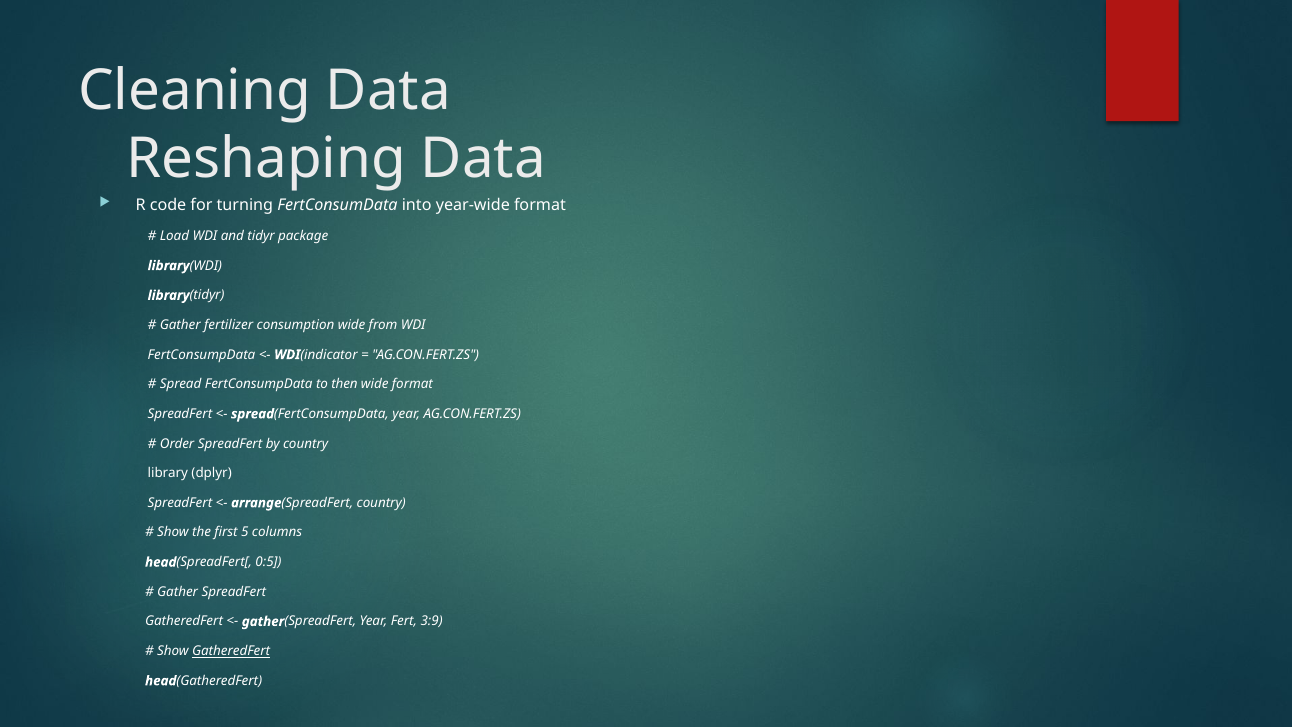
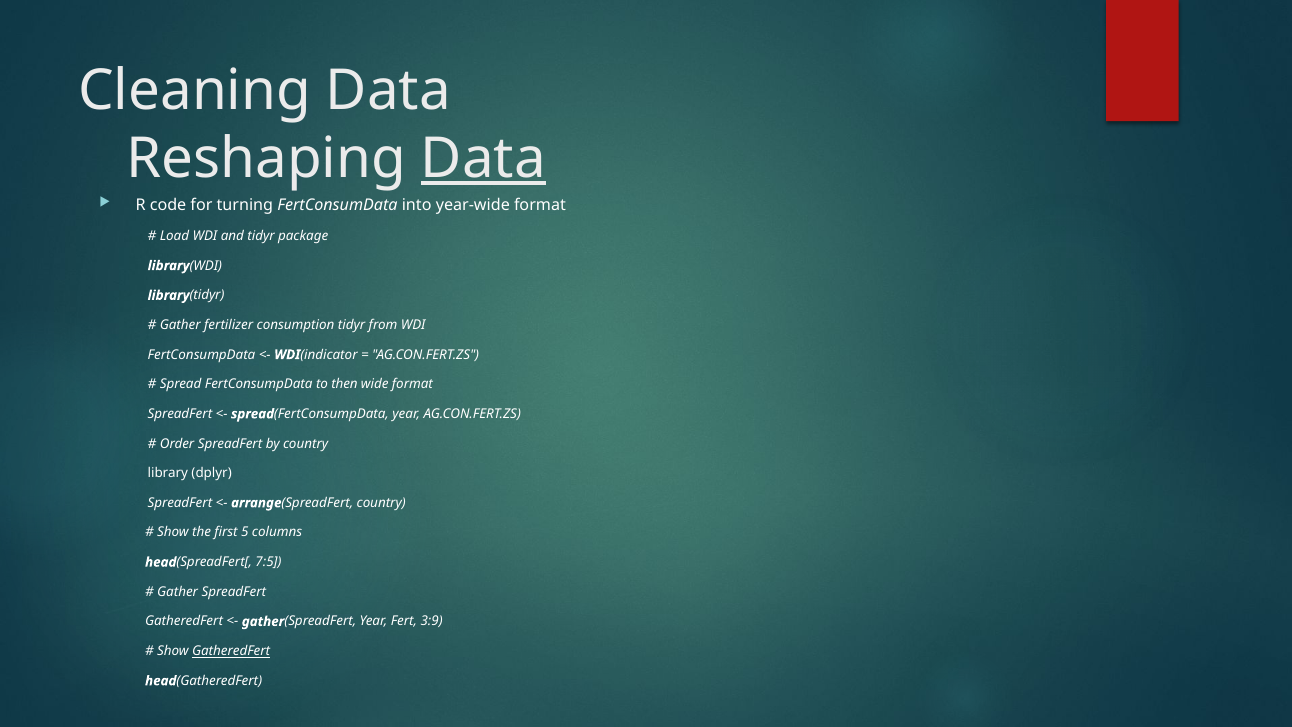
Data at (483, 159) underline: none -> present
consumption wide: wide -> tidyr
0:5: 0:5 -> 7:5
